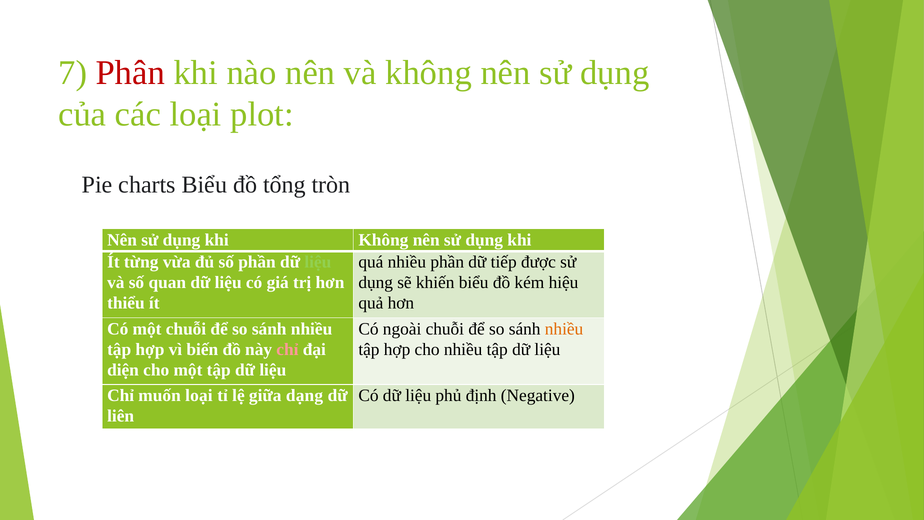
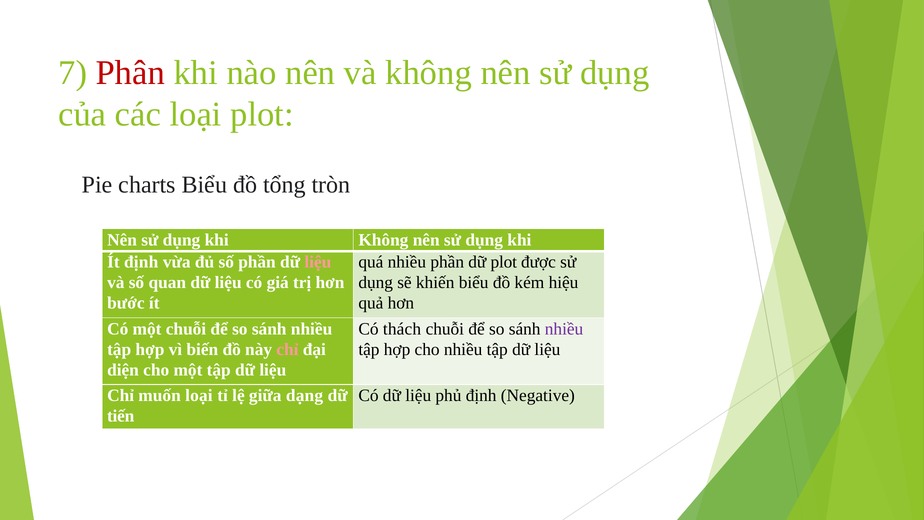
Ít từng: từng -> định
liệu at (318, 262) colour: light green -> pink
dữ tiếp: tiếp -> plot
thiểu: thiểu -> bước
ngoài: ngoài -> thách
nhiều at (564, 329) colour: orange -> purple
liên: liên -> tiến
